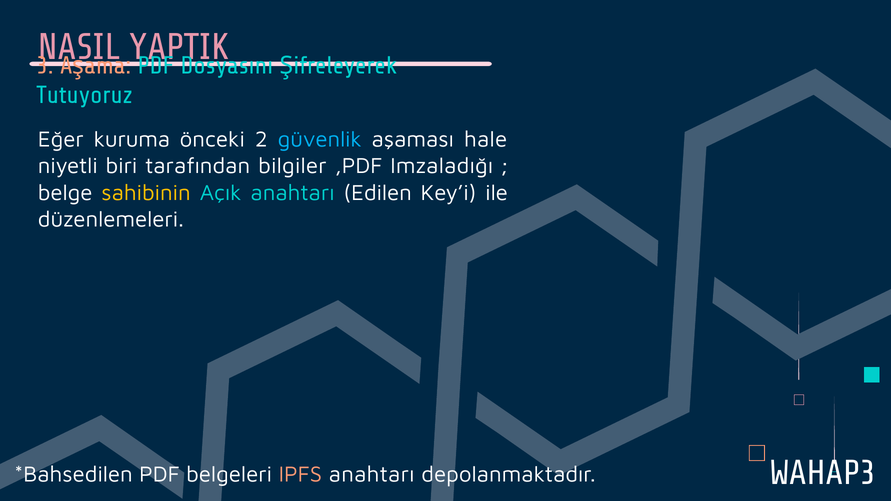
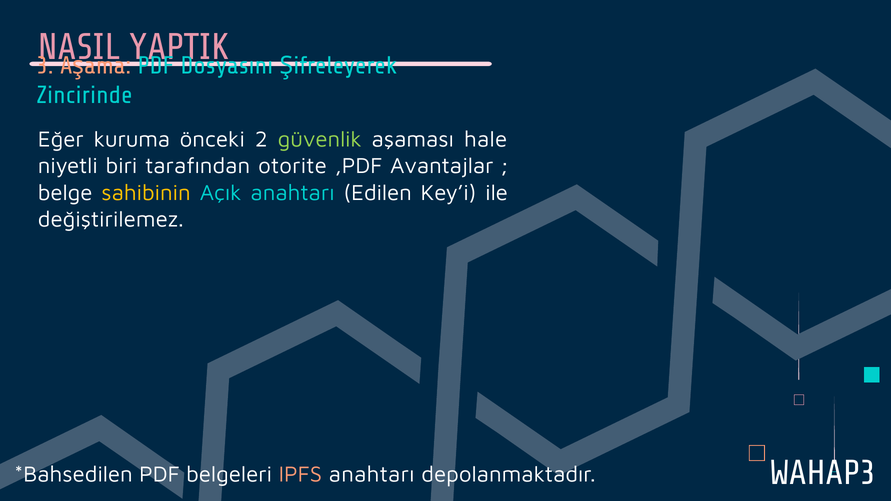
Tutuyoruz: Tutuyoruz -> Zincirinde
güvenlik colour: light blue -> light green
bilgiler: bilgiler -> otorite
Imzaladığı: Imzaladığı -> Avantajlar
düzenlemeleri: düzenlemeleri -> değiştirilemez
